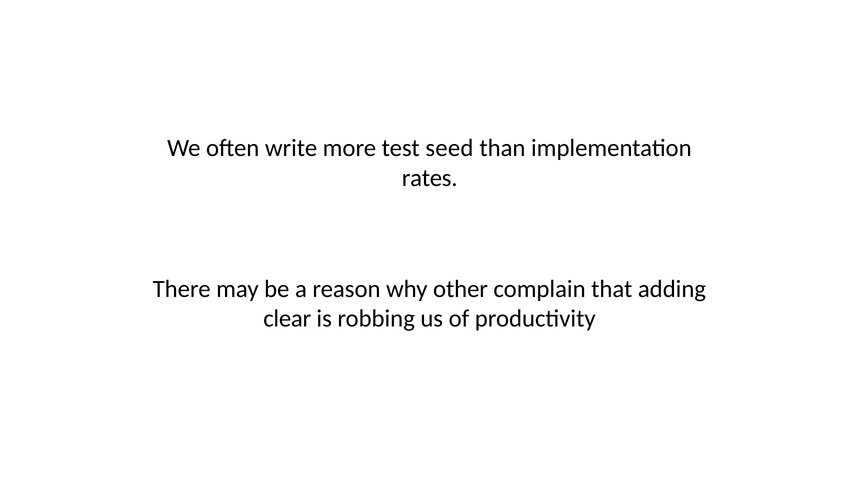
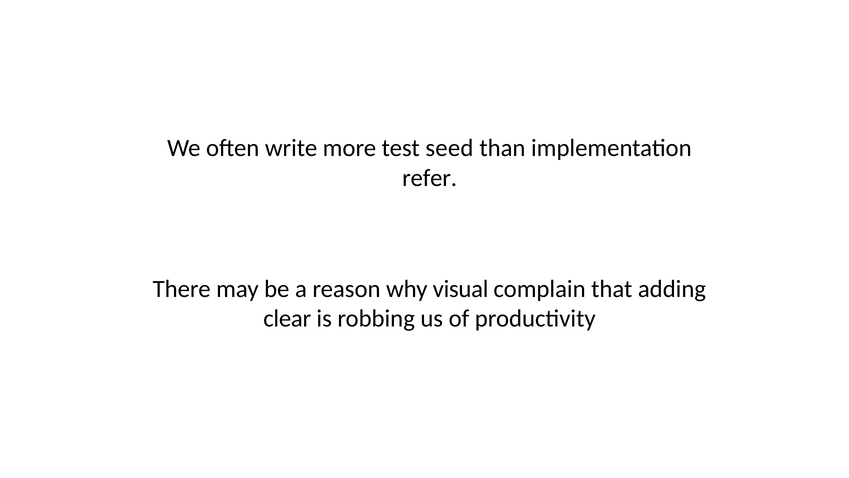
rates: rates -> refer
other: other -> visual
